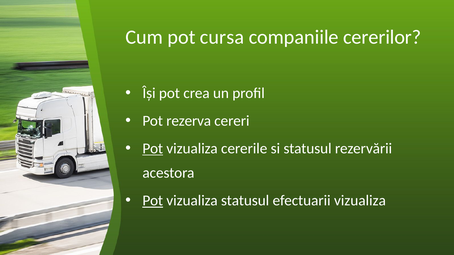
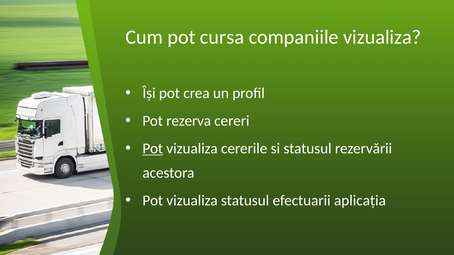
companiile cererilor: cererilor -> vizualiza
Pot at (153, 201) underline: present -> none
efectuarii vizualiza: vizualiza -> aplicația
